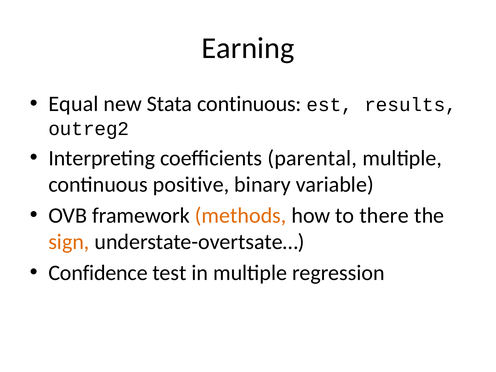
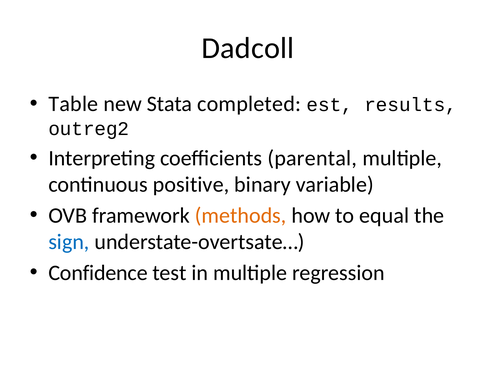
Earning: Earning -> Dadcoll
Equal: Equal -> Table
Stata continuous: continuous -> completed
there: there -> equal
sign colour: orange -> blue
